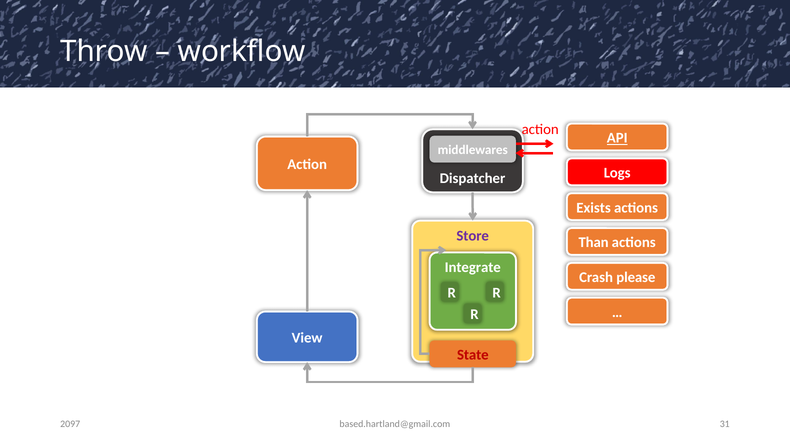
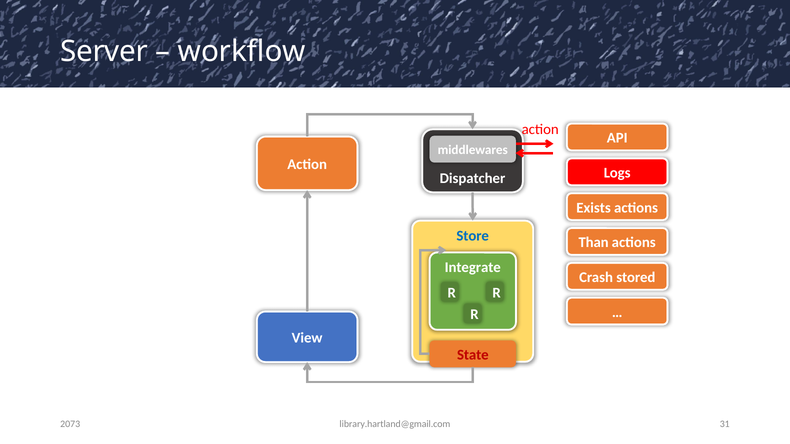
Throw: Throw -> Server
API underline: present -> none
Store colour: purple -> blue
please: please -> stored
based.hartland@gmail.com: based.hartland@gmail.com -> library.hartland@gmail.com
2097: 2097 -> 2073
